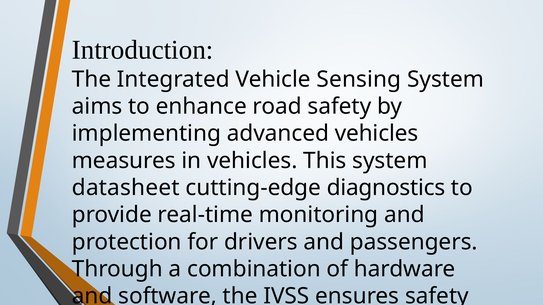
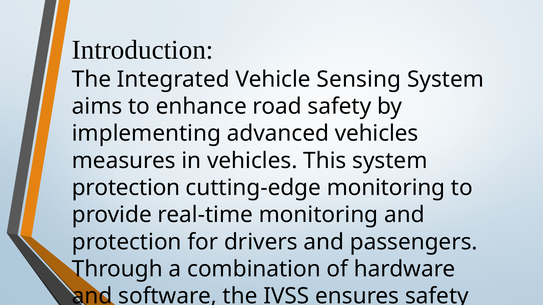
datasheet at (126, 188): datasheet -> protection
cutting-edge diagnostics: diagnostics -> monitoring
